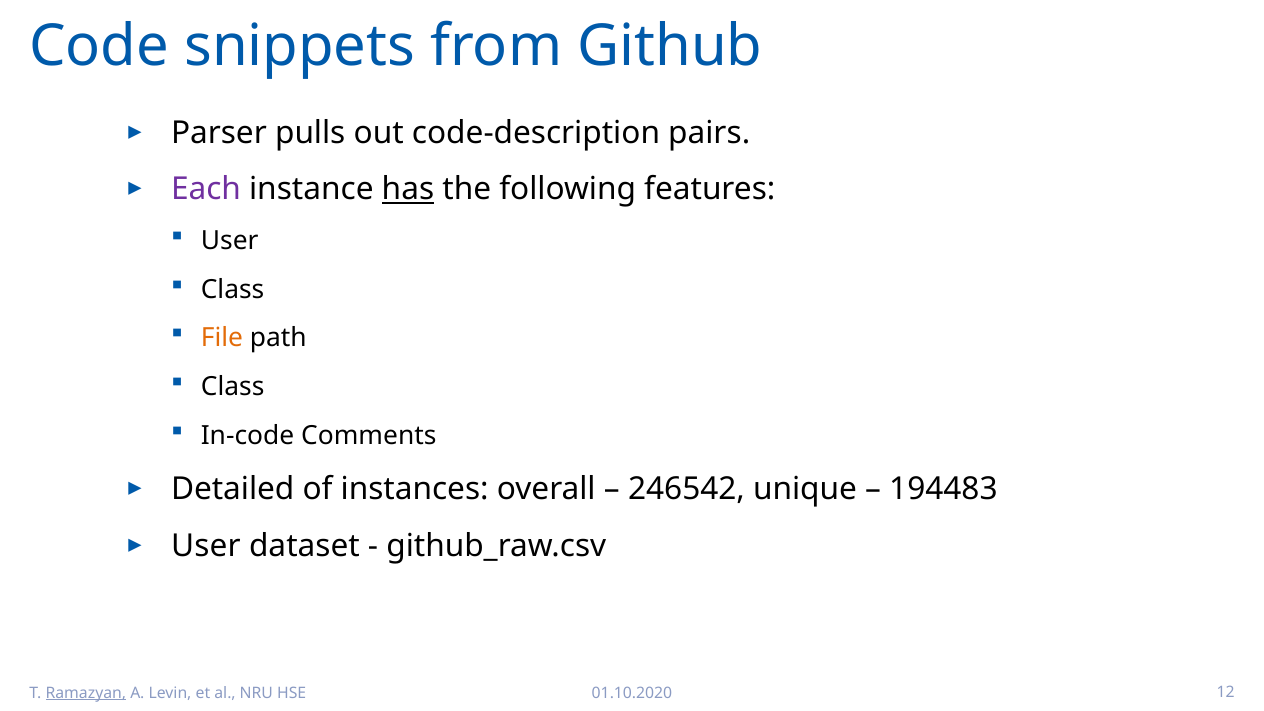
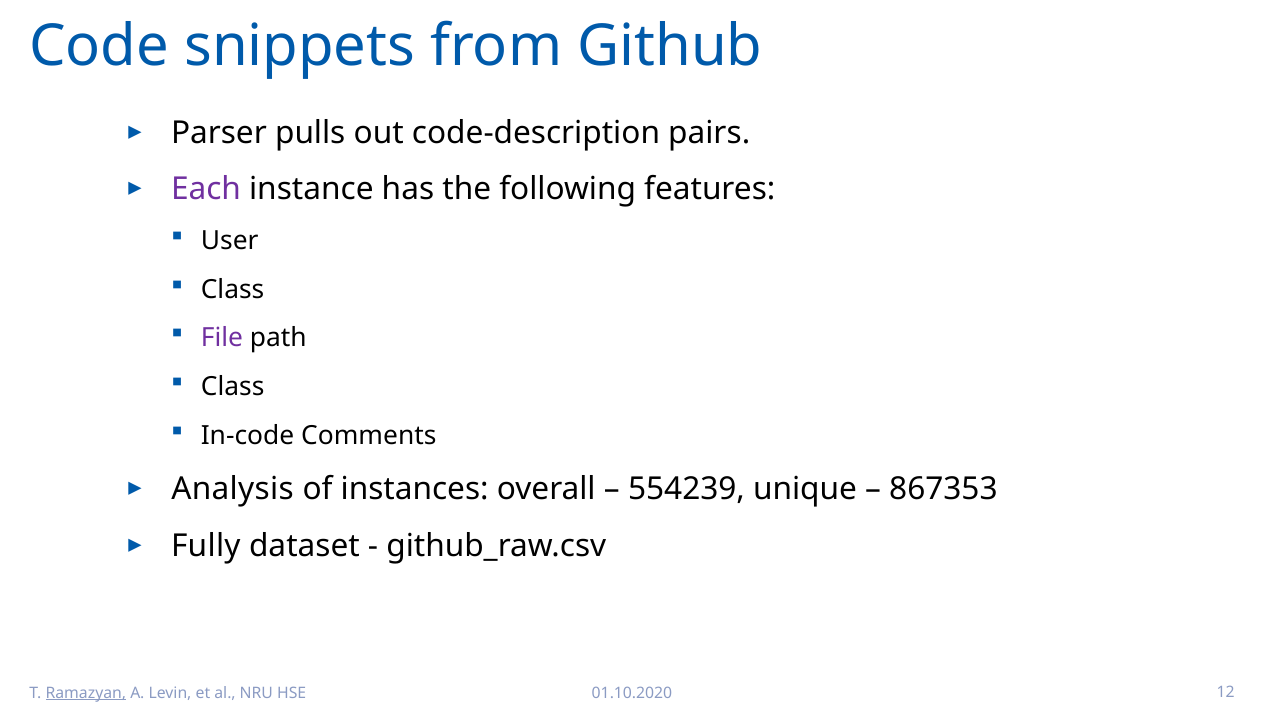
has underline: present -> none
File colour: orange -> purple
Detailed: Detailed -> Analysis
246542: 246542 -> 554239
194483: 194483 -> 867353
User at (206, 546): User -> Fully
